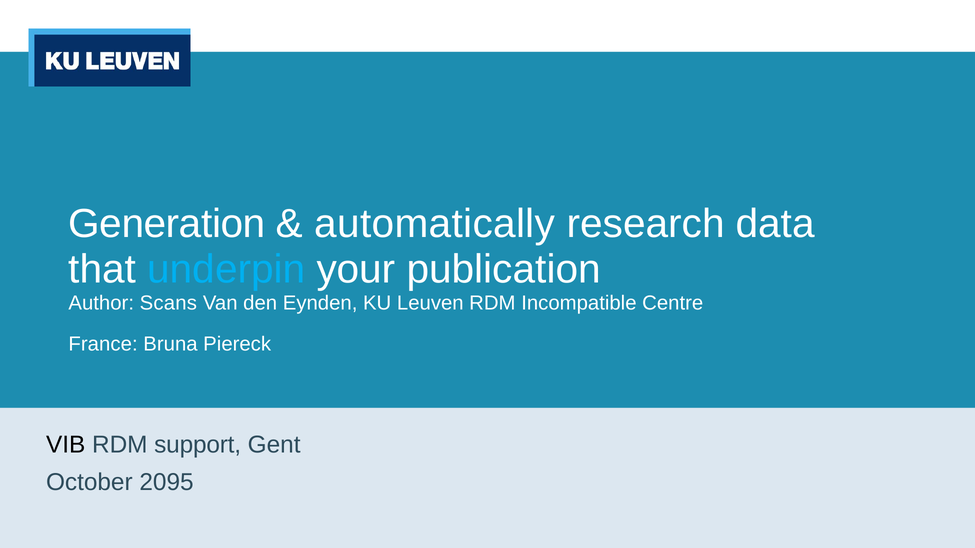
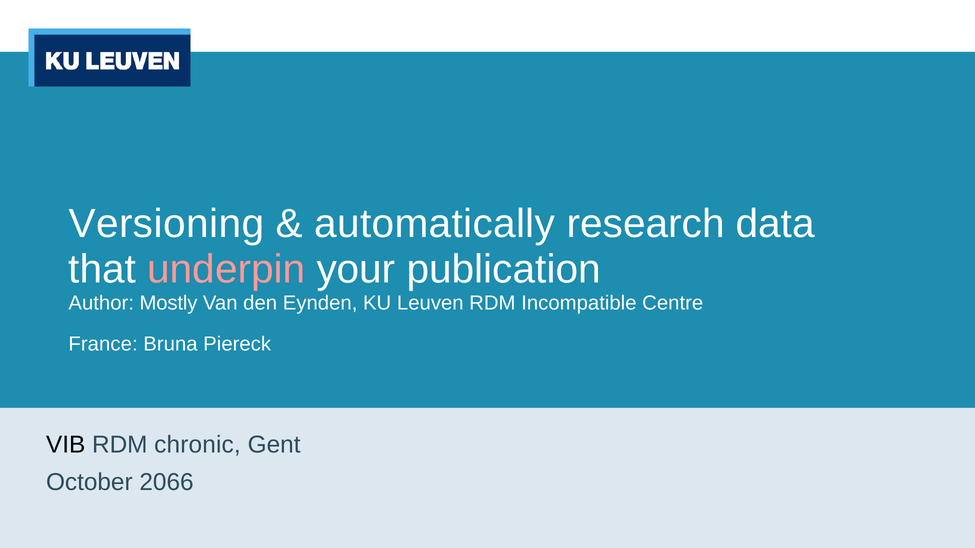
Generation: Generation -> Versioning
underpin colour: light blue -> pink
Scans: Scans -> Mostly
support: support -> chronic
2095: 2095 -> 2066
